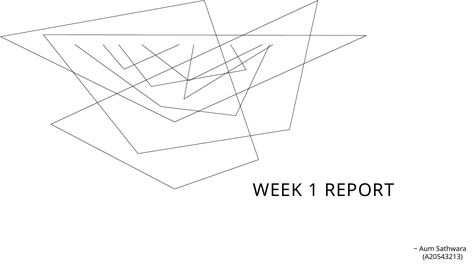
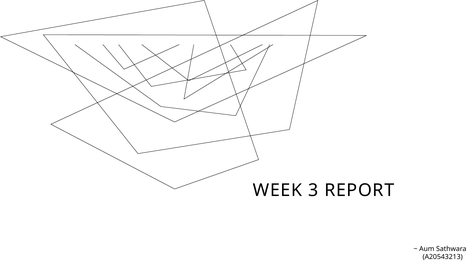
1: 1 -> 3
